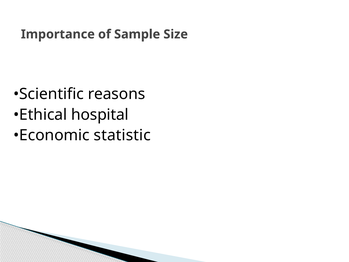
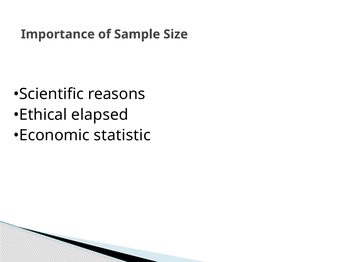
hospital: hospital -> elapsed
